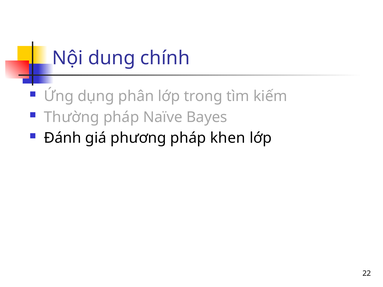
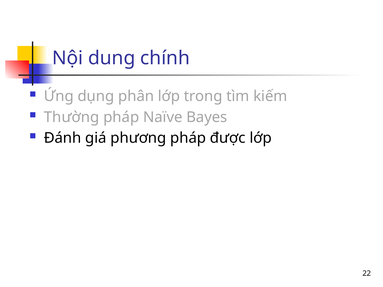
khen: khen -> được
